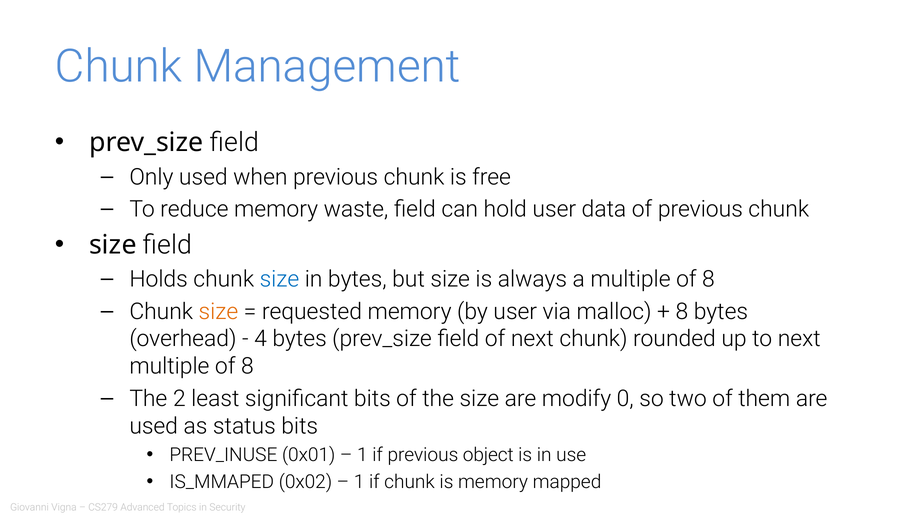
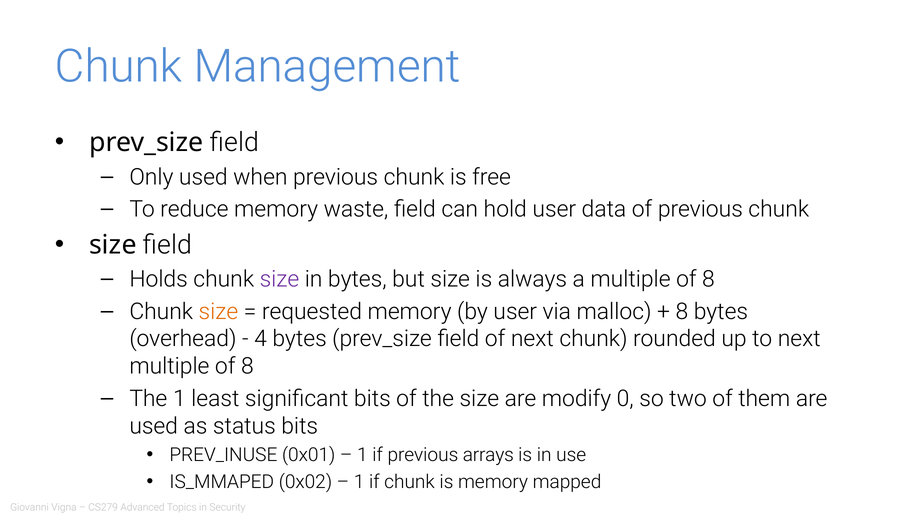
size at (279, 279) colour: blue -> purple
The 2: 2 -> 1
object: object -> arrays
